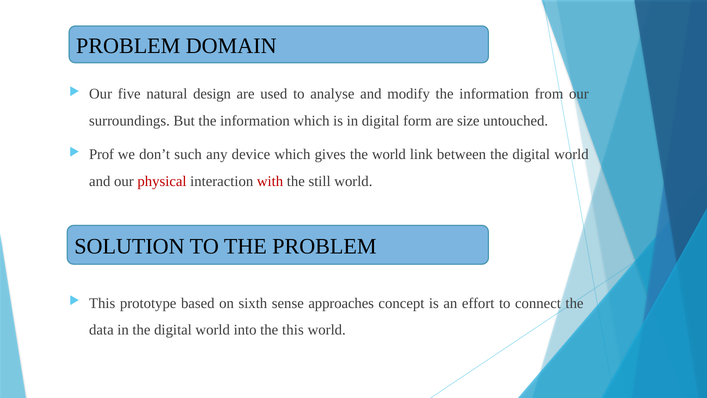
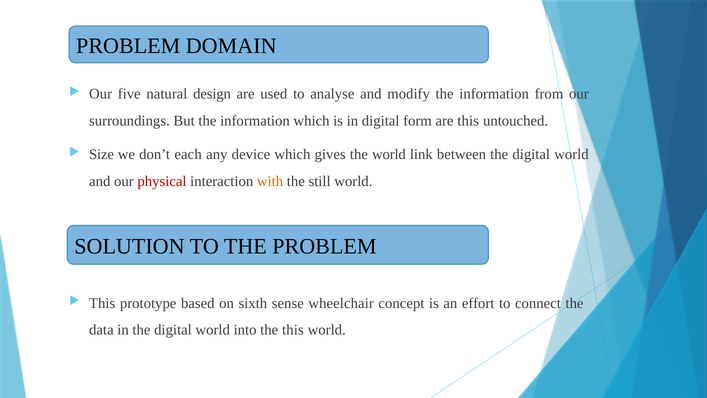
are size: size -> this
Prof: Prof -> Size
such: such -> each
with colour: red -> orange
approaches: approaches -> wheelchair
